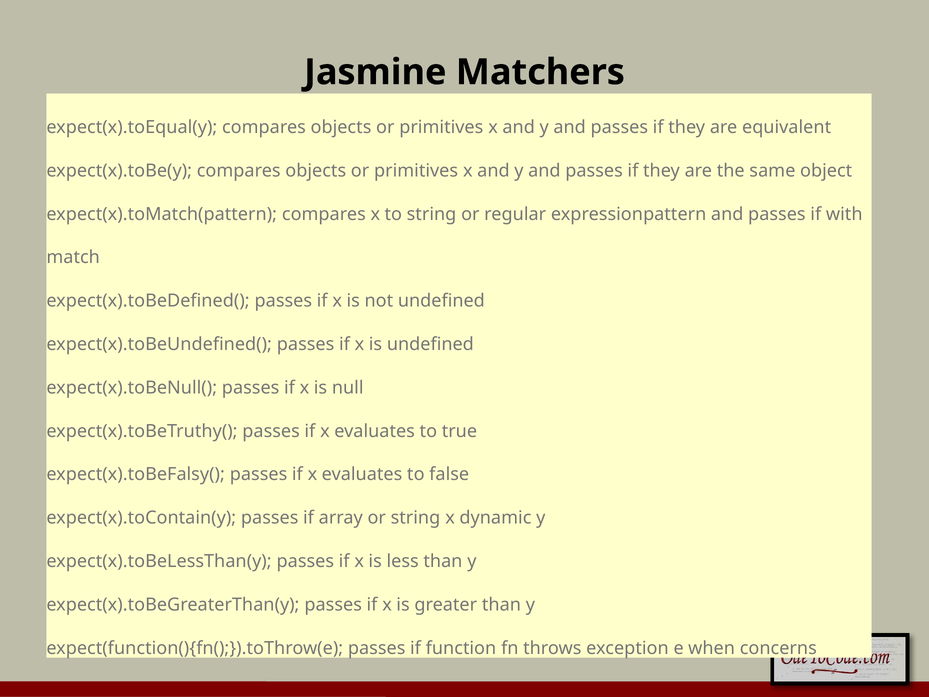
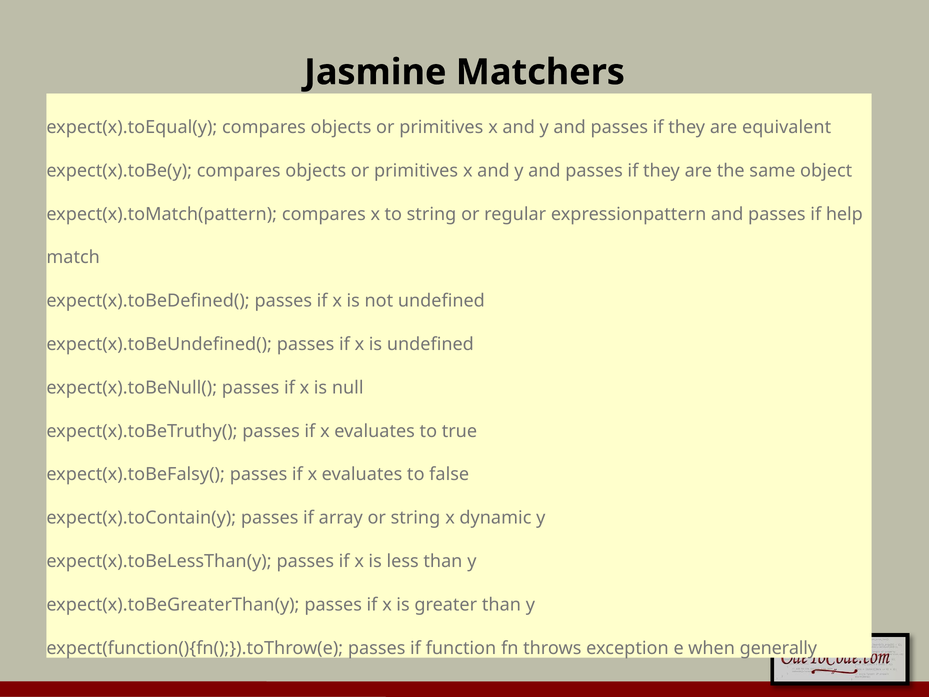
with: with -> help
concerns: concerns -> generally
